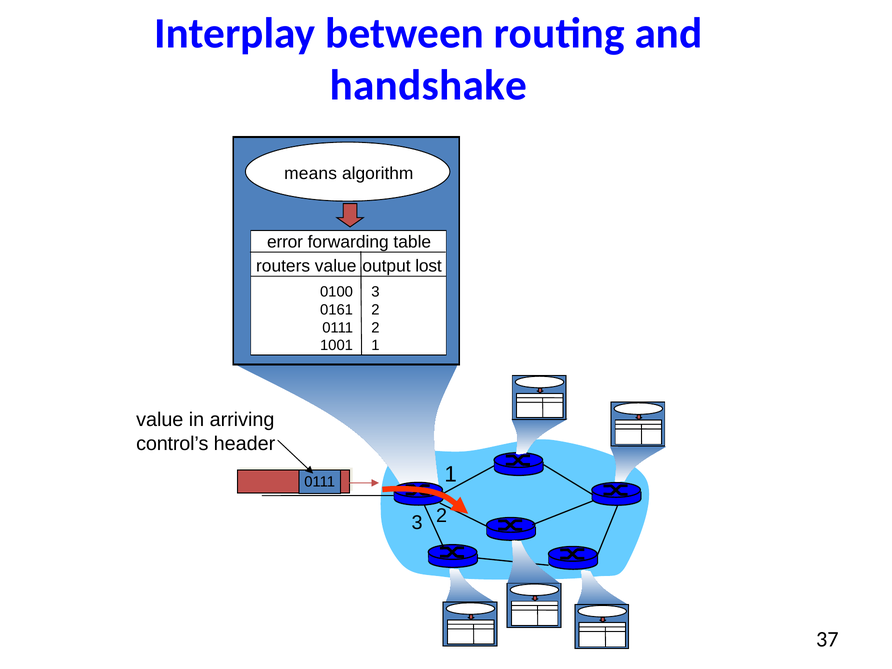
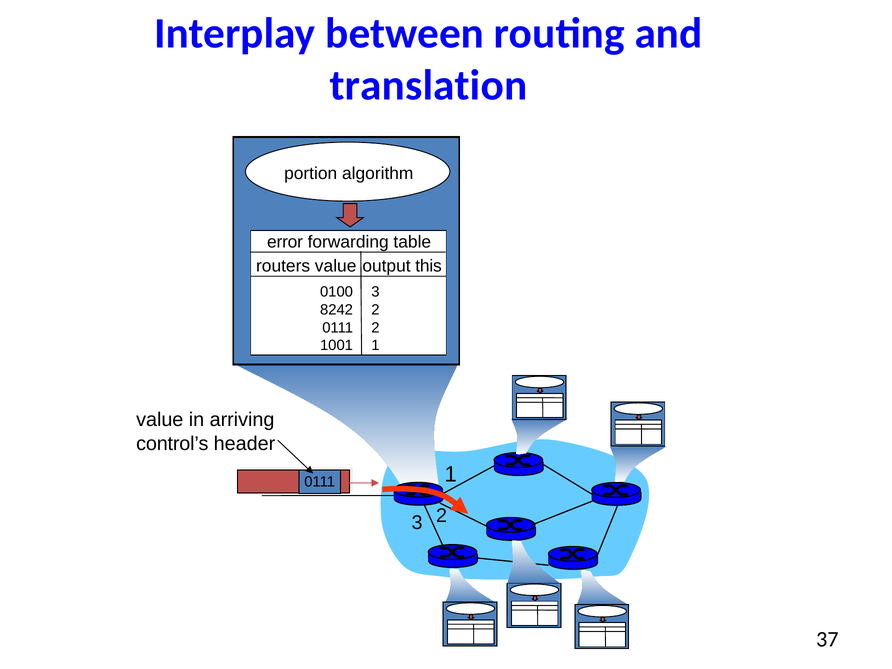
handshake: handshake -> translation
means: means -> portion
lost: lost -> this
0161: 0161 -> 8242
